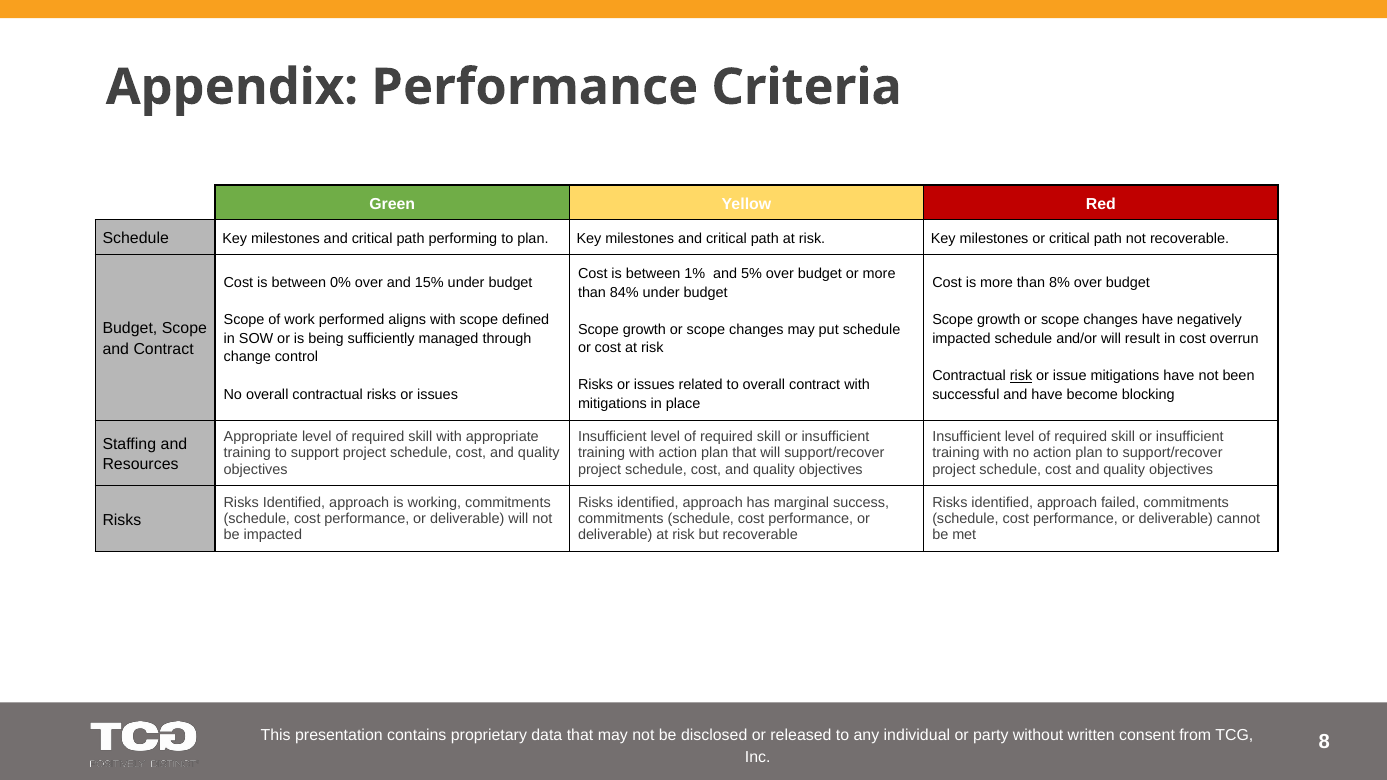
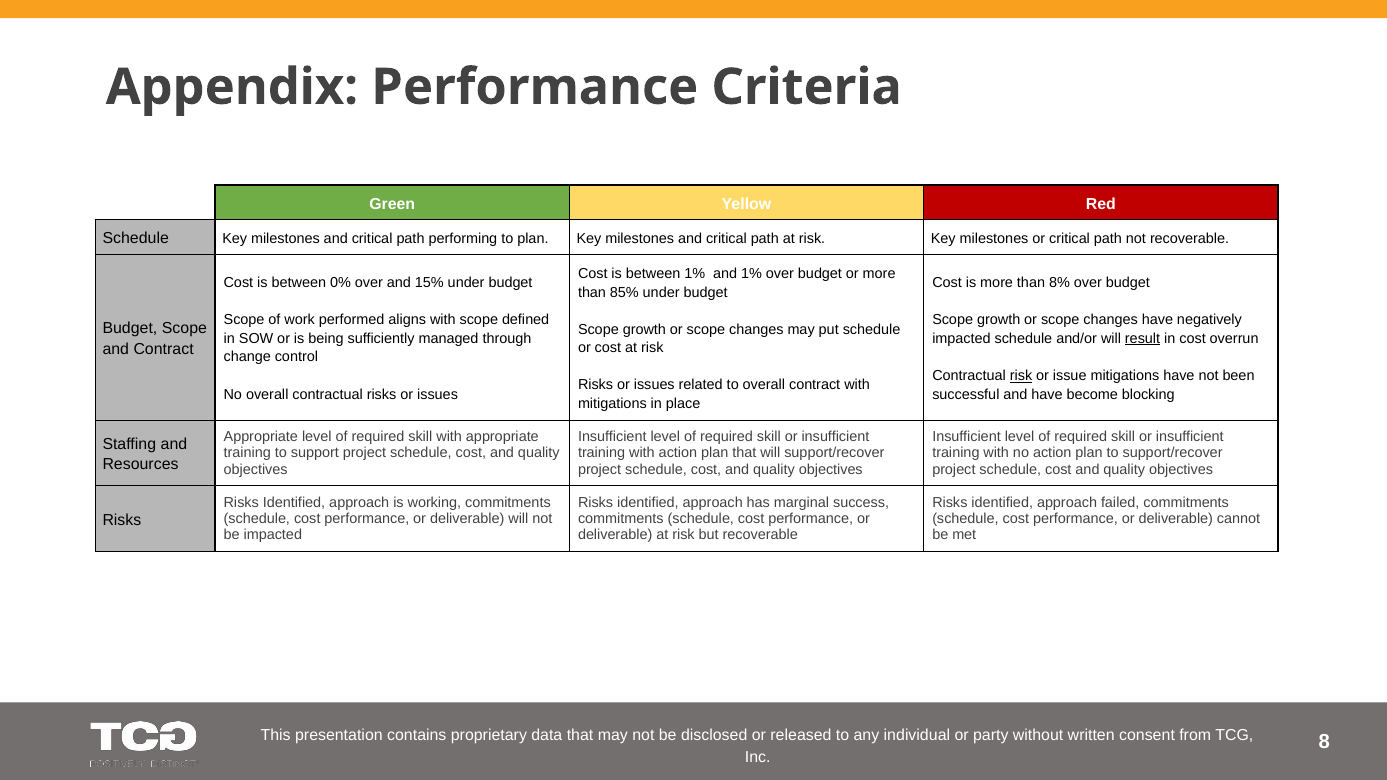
and 5%: 5% -> 1%
84%: 84% -> 85%
result underline: none -> present
